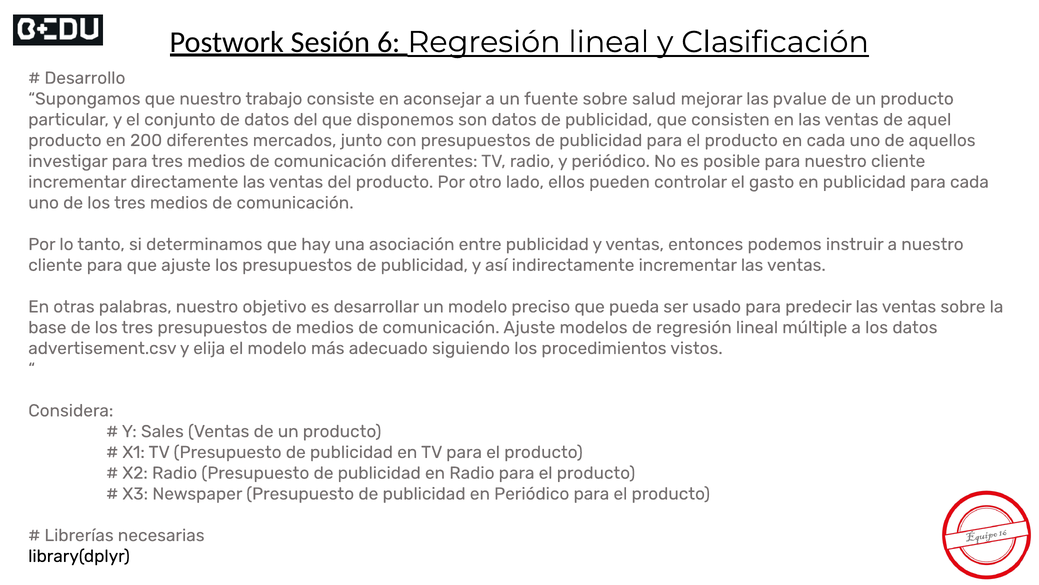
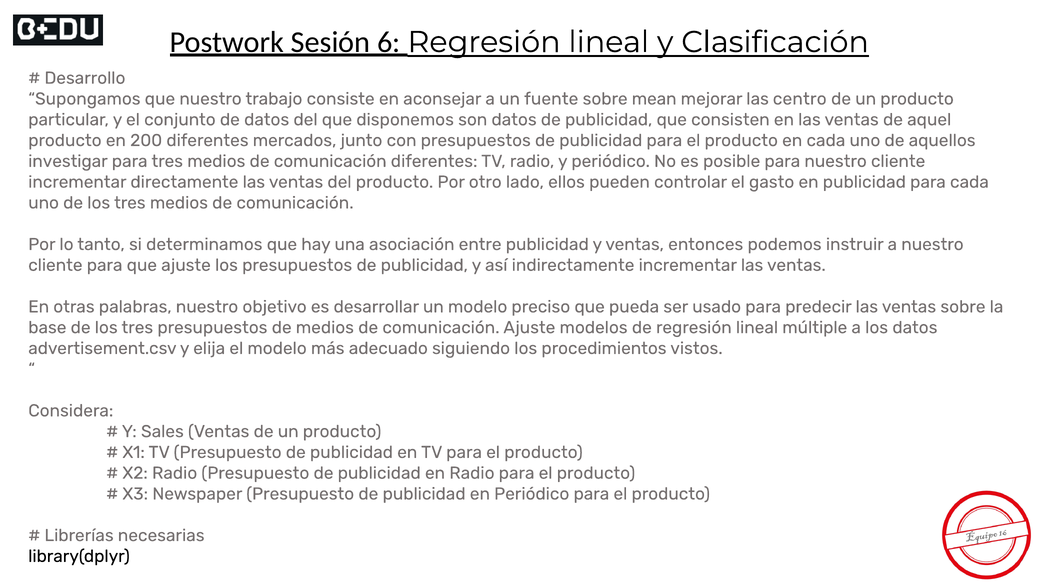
salud: salud -> mean
pvalue: pvalue -> centro
